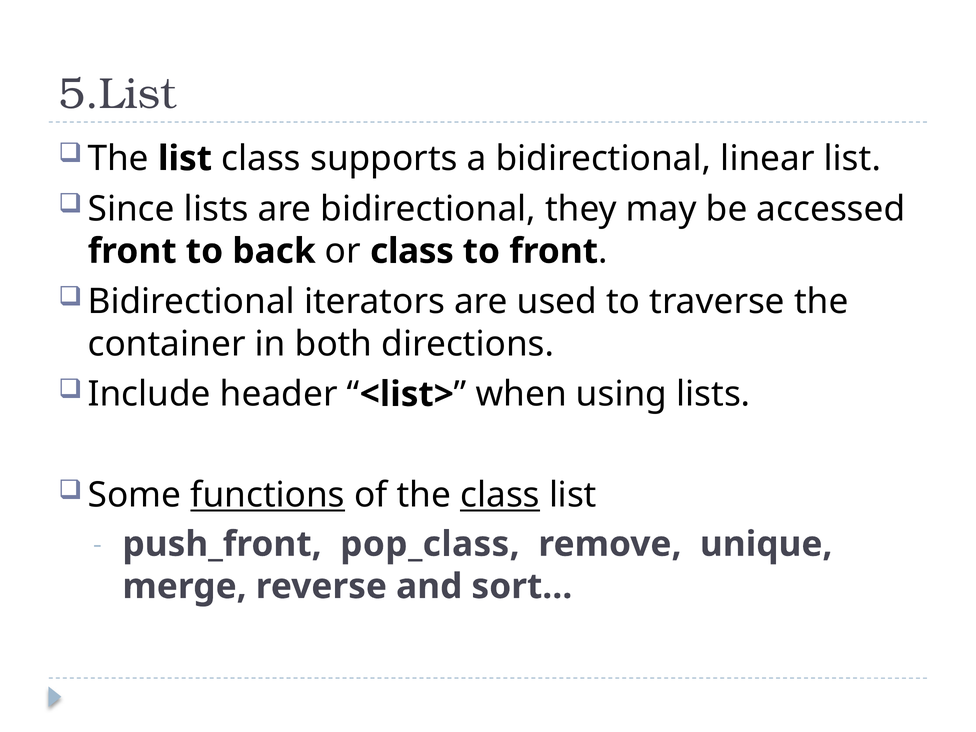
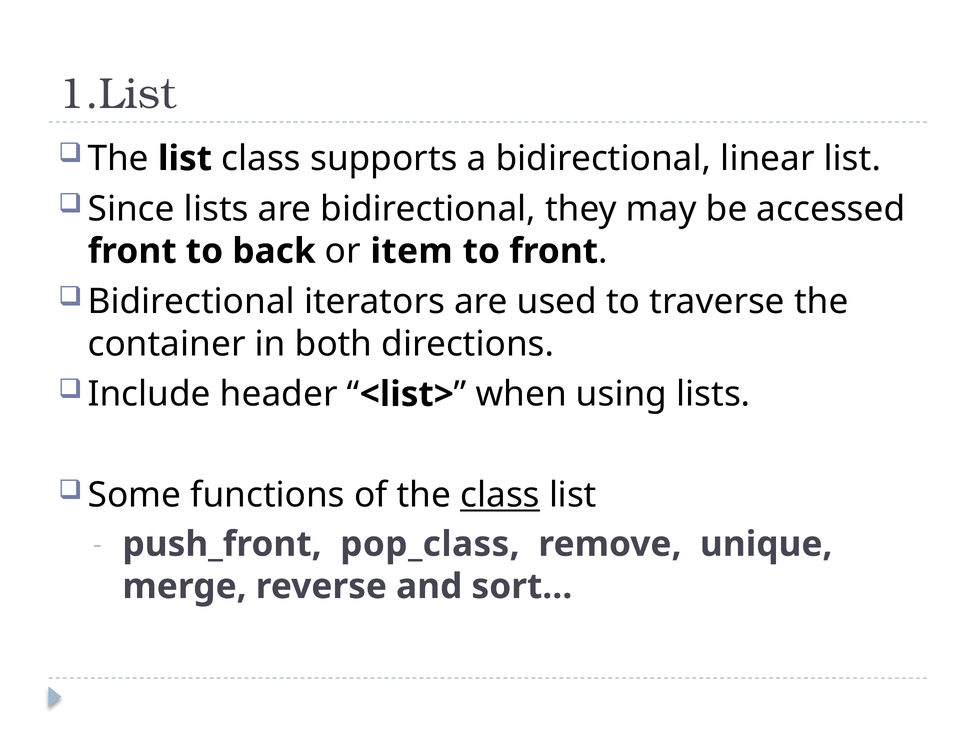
5.List: 5.List -> 1.List
or class: class -> item
functions underline: present -> none
